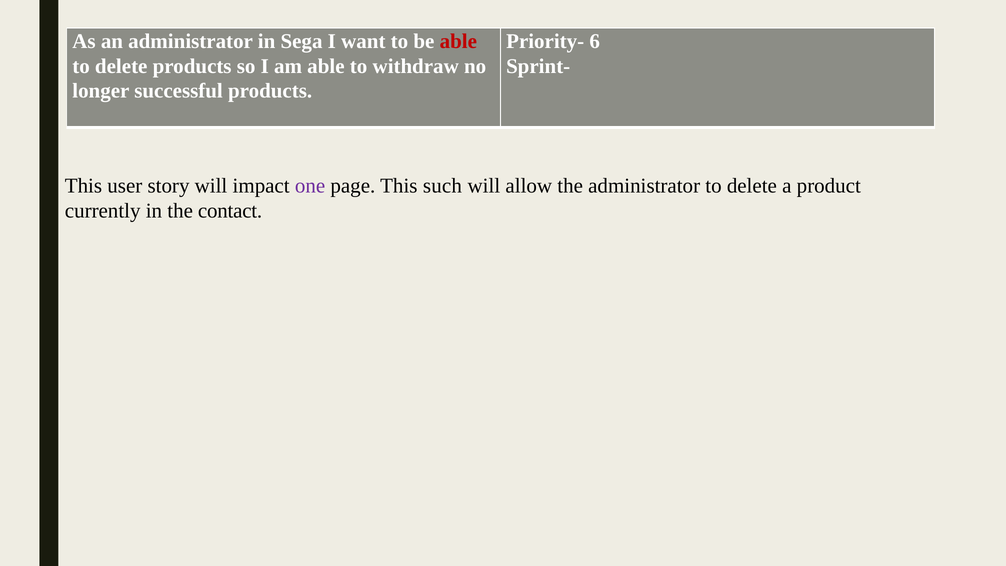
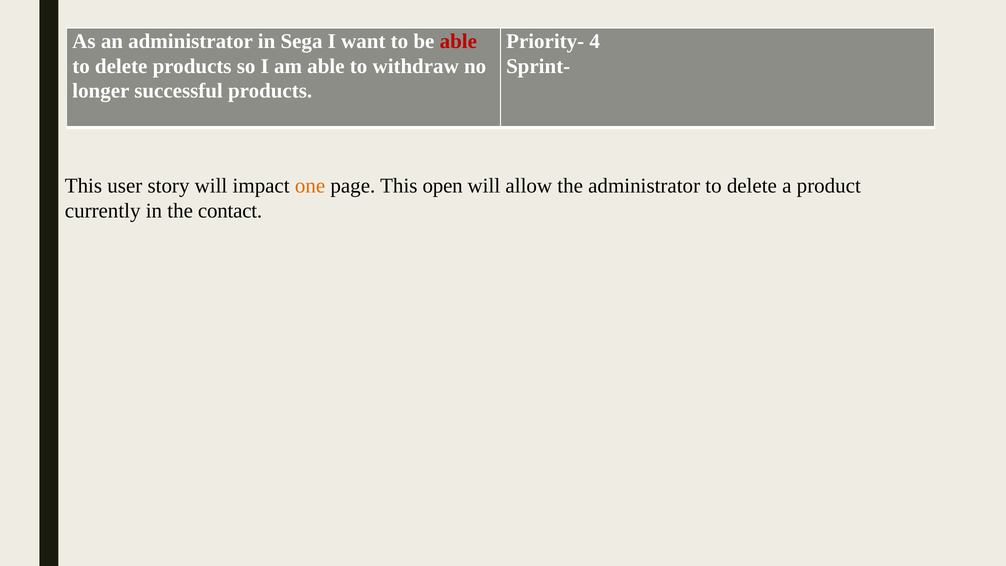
6: 6 -> 4
one colour: purple -> orange
such: such -> open
